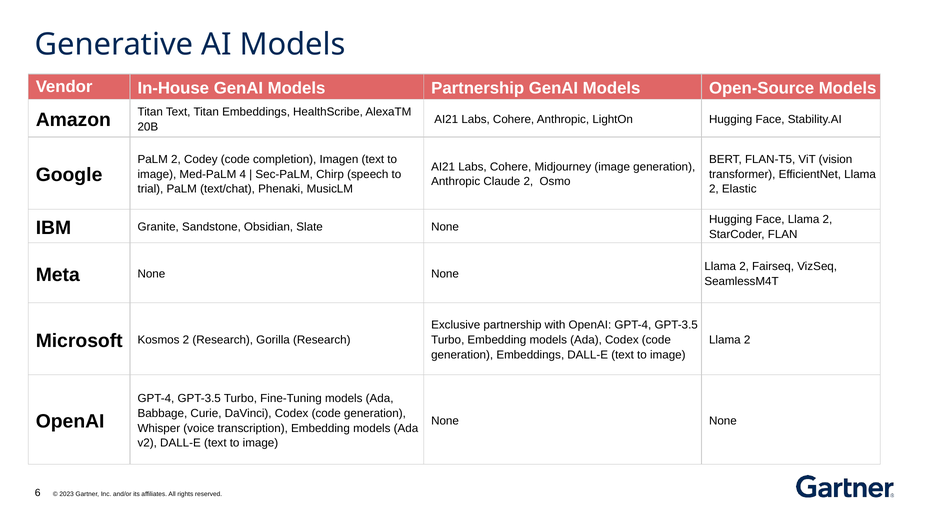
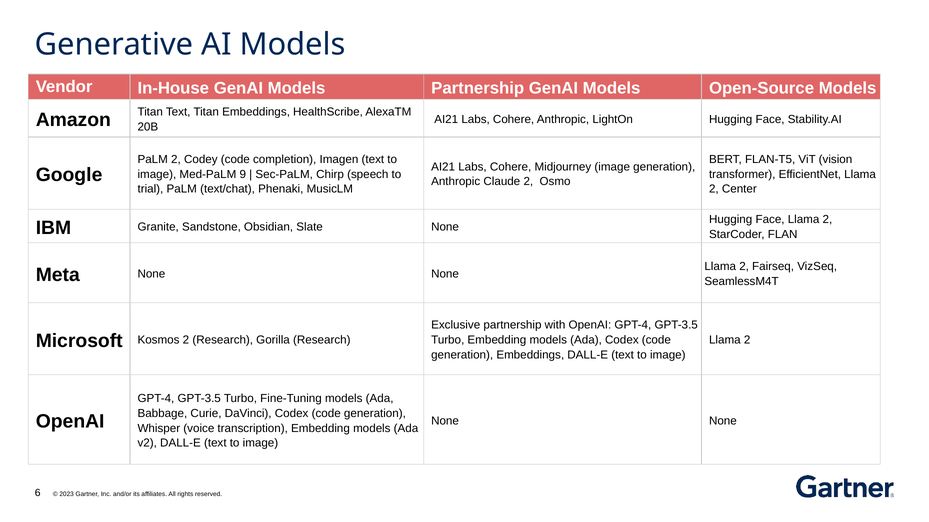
4: 4 -> 9
Elastic: Elastic -> Center
